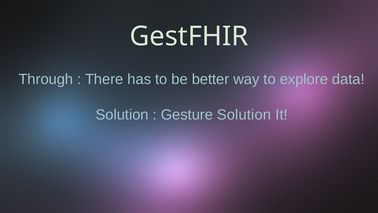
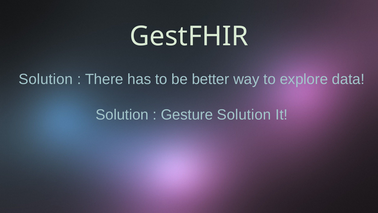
Through at (46, 79): Through -> Solution
